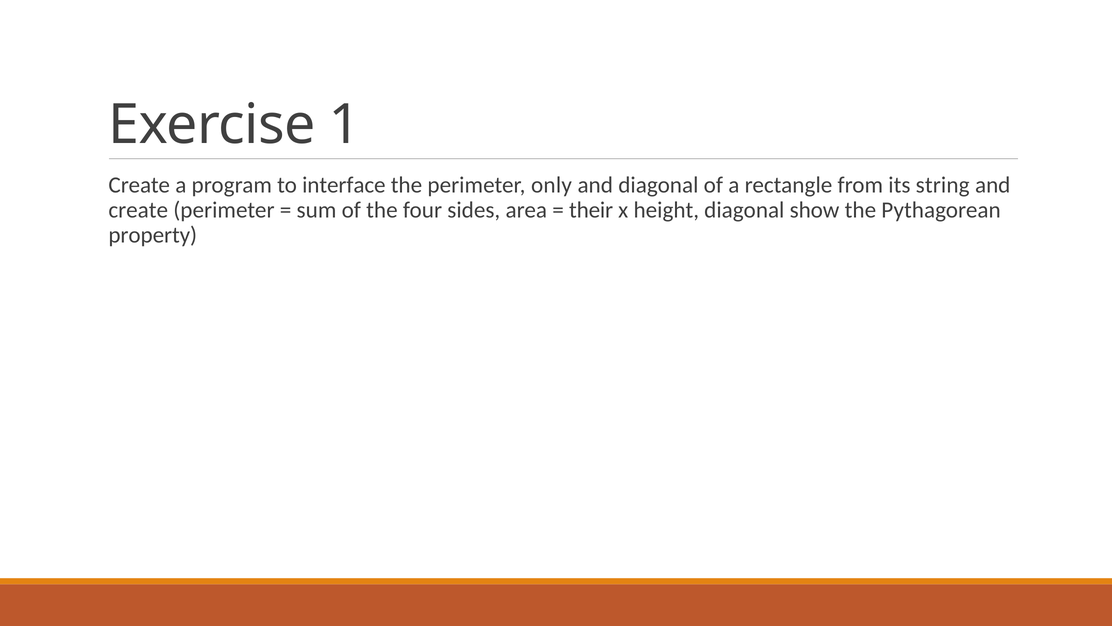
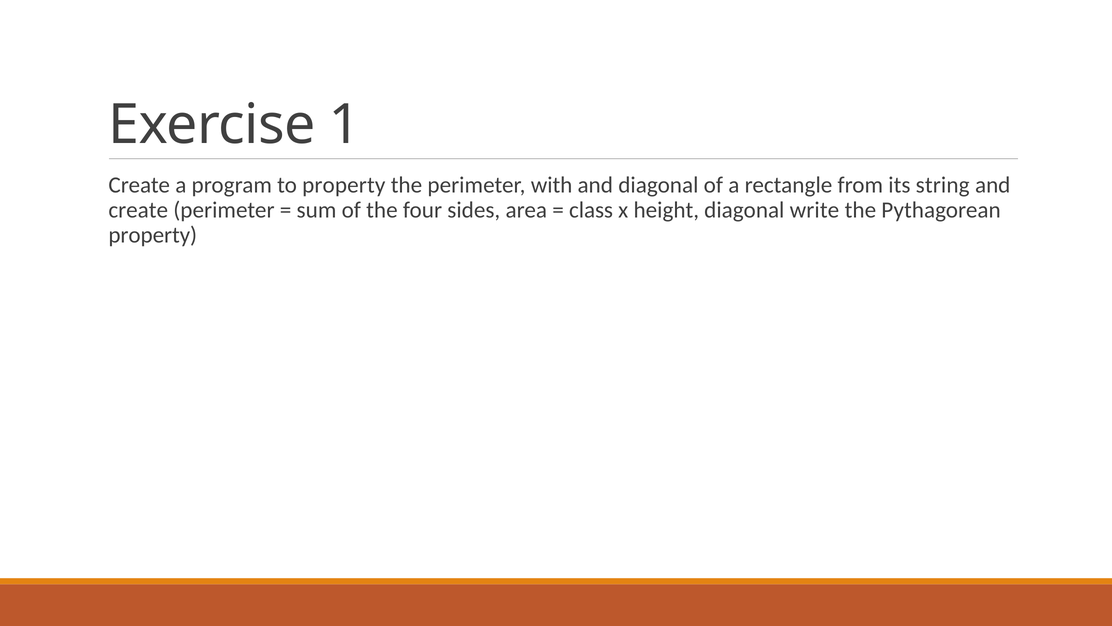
to interface: interface -> property
only: only -> with
their: their -> class
show: show -> write
